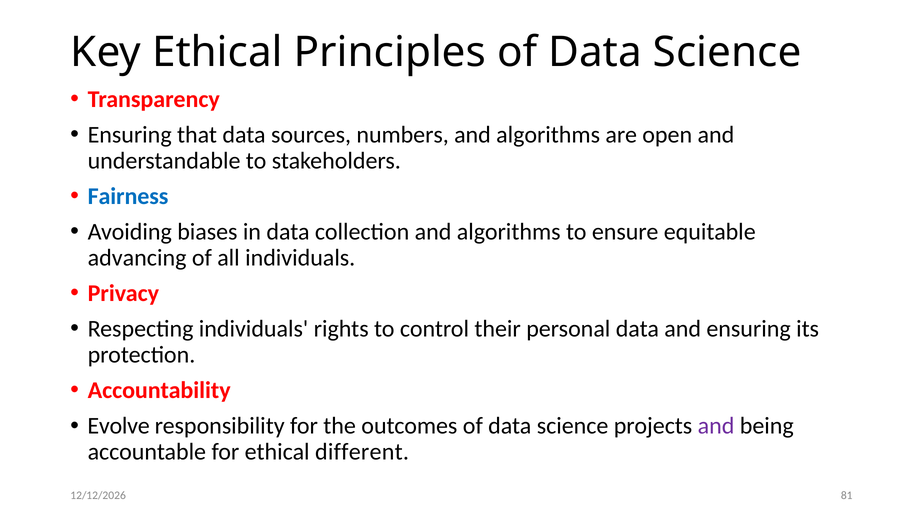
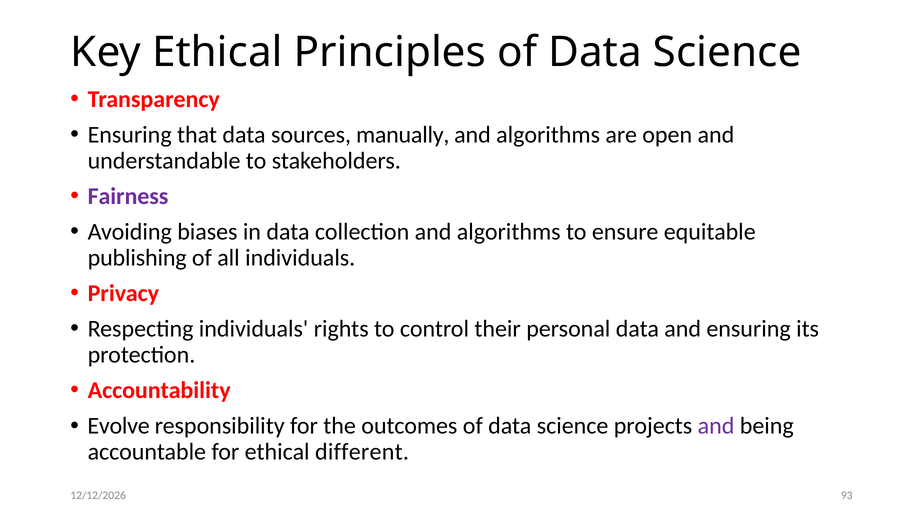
numbers: numbers -> manually
Fairness colour: blue -> purple
advancing: advancing -> publishing
81: 81 -> 93
